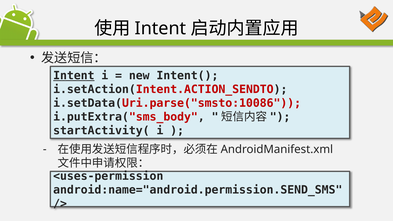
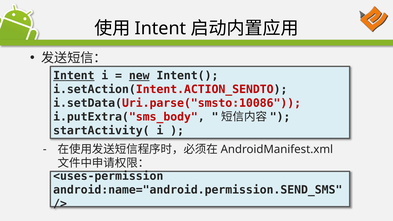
new underline: none -> present
